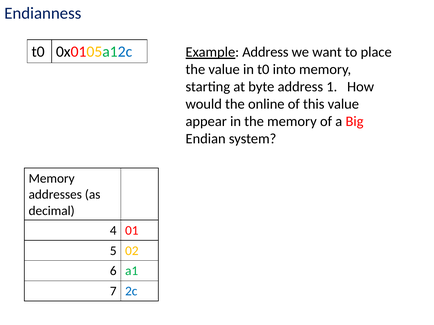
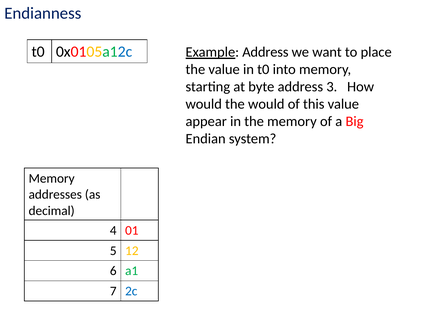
1: 1 -> 3
the online: online -> would
02: 02 -> 12
